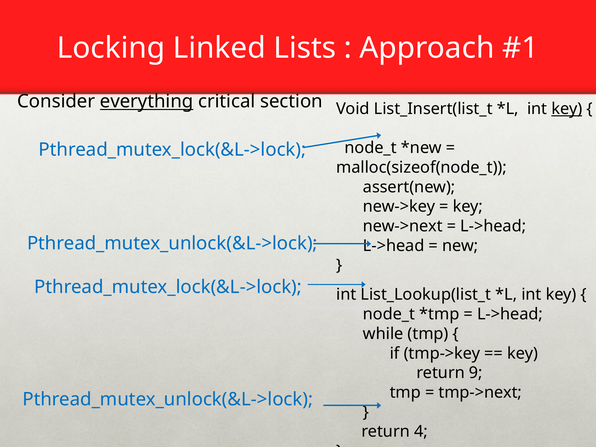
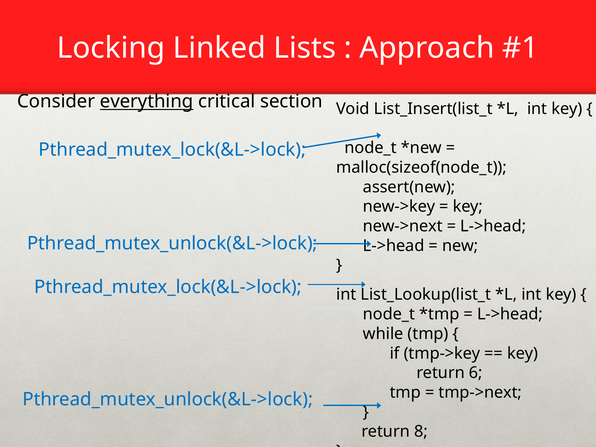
key at (567, 109) underline: present -> none
9: 9 -> 6
4: 4 -> 8
